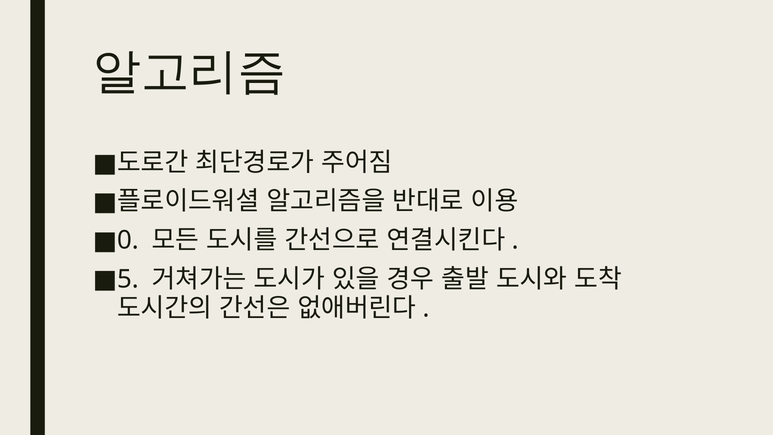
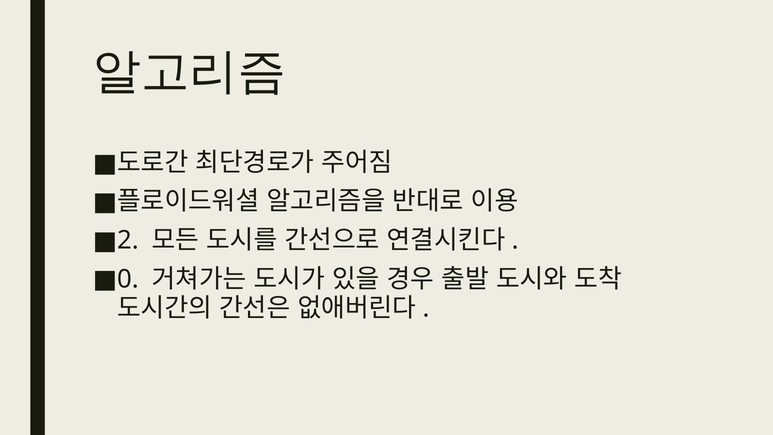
0: 0 -> 2
5: 5 -> 0
